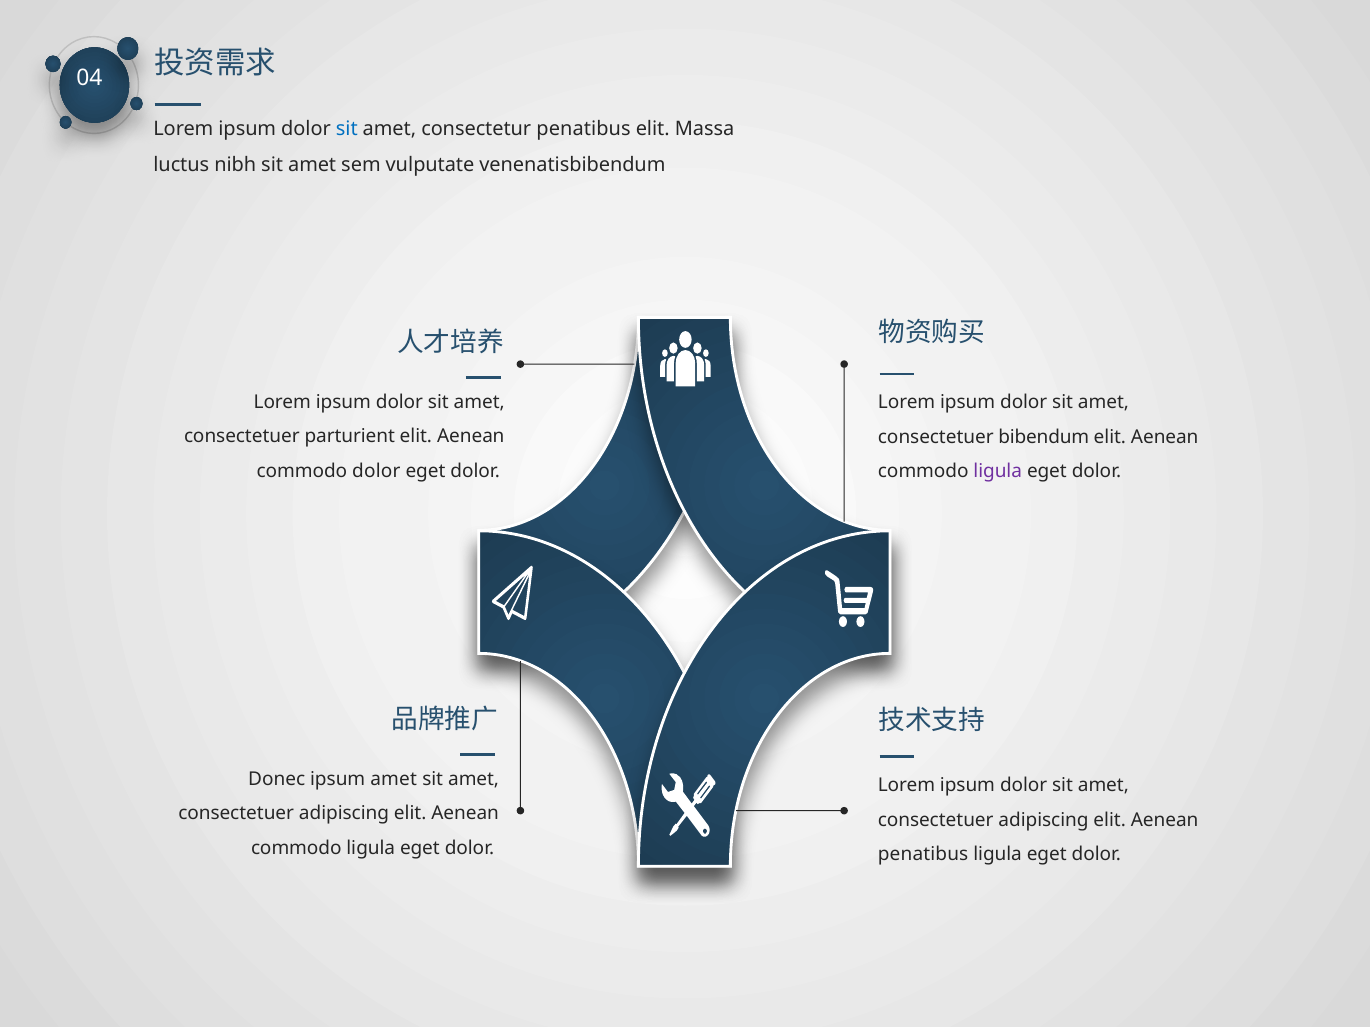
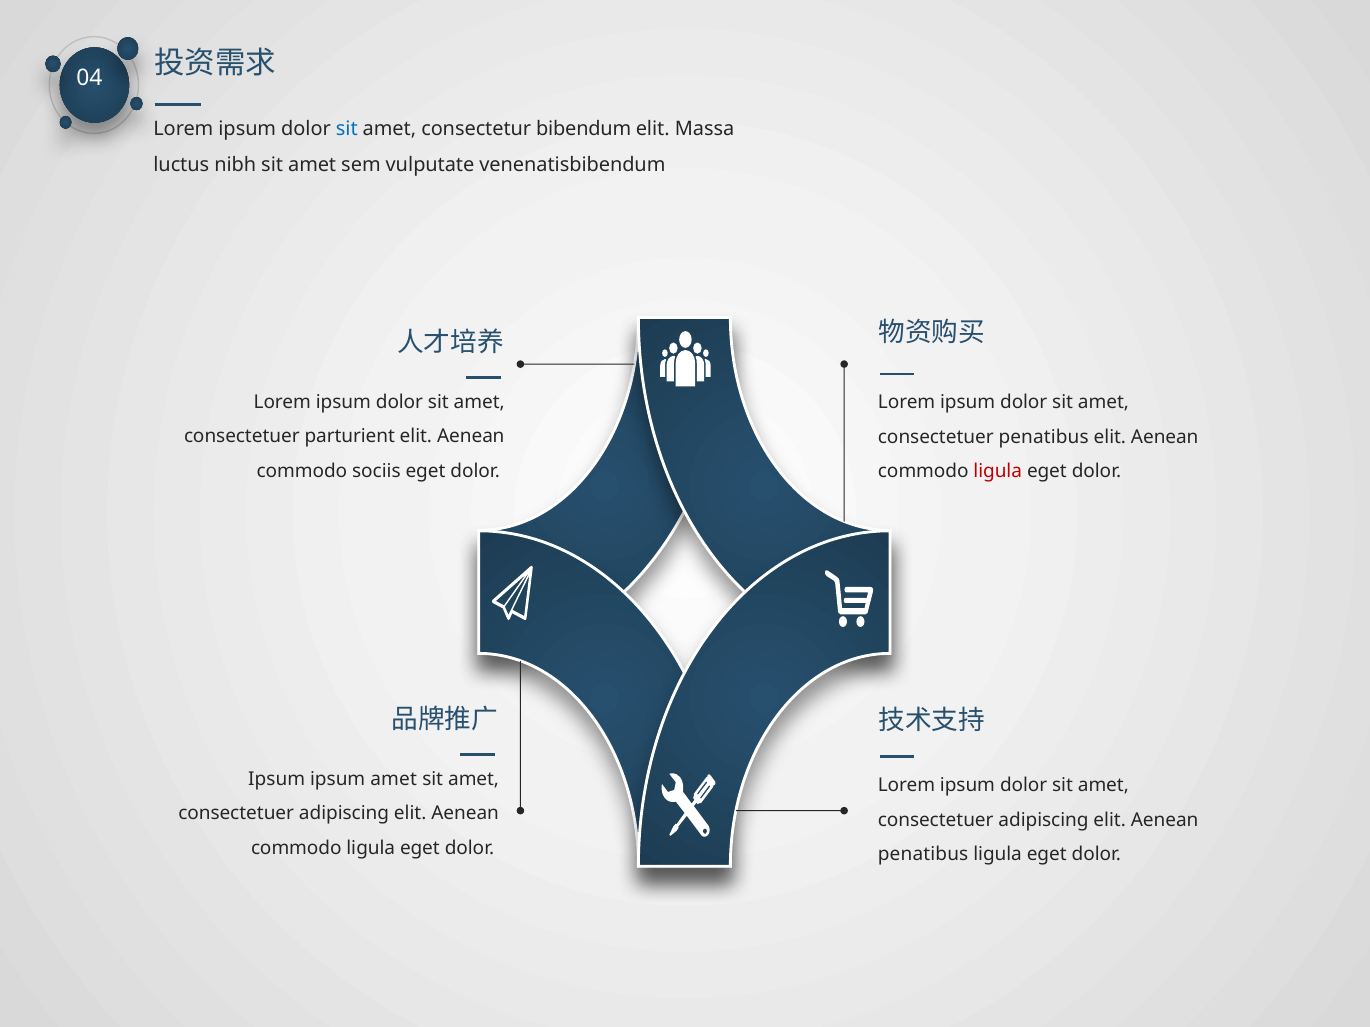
consectetur penatibus: penatibus -> bibendum
consectetuer bibendum: bibendum -> penatibus
commodo dolor: dolor -> sociis
ligula at (998, 471) colour: purple -> red
Donec at (277, 780): Donec -> Ipsum
